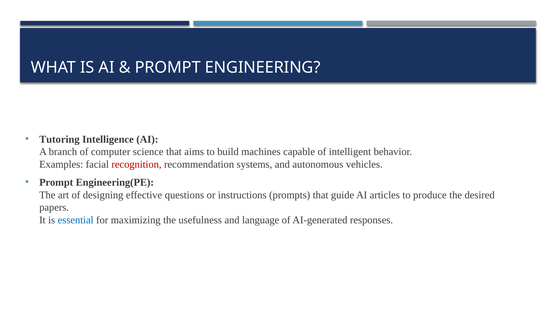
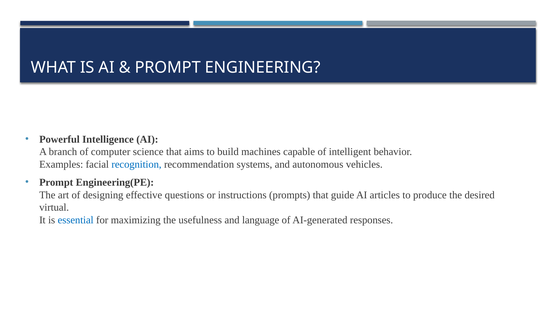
Tutoring: Tutoring -> Powerful
recognition colour: red -> blue
papers: papers -> virtual
